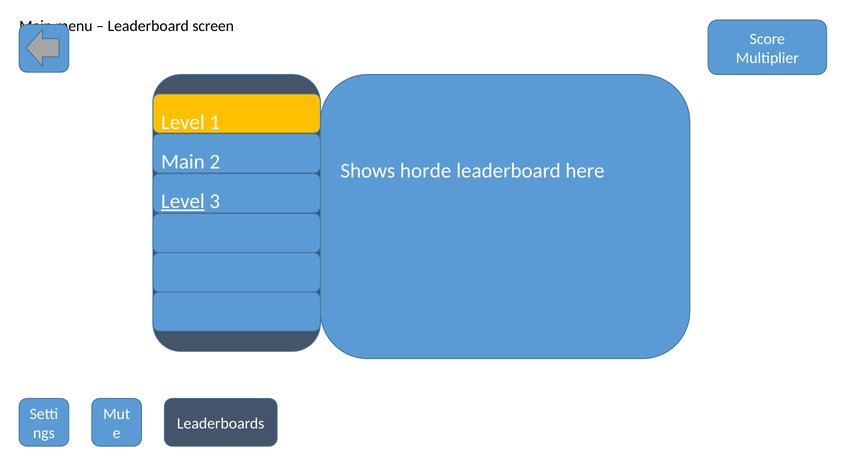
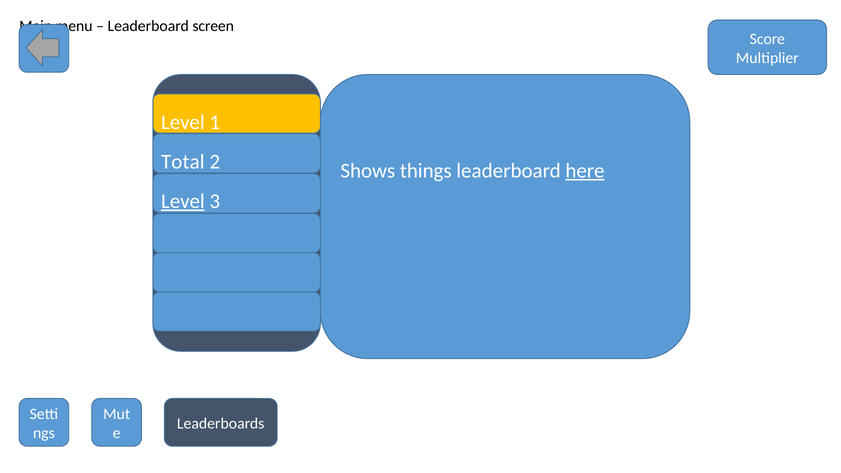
Main at (183, 162): Main -> Total
horde: horde -> things
here underline: none -> present
